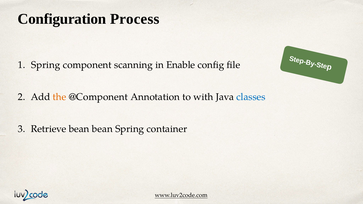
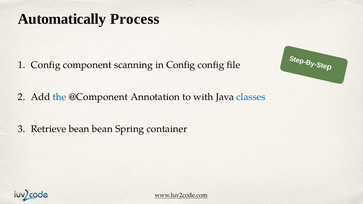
Configuration: Configuration -> Automatically
Spring at (46, 65): Spring -> Config
in Enable: Enable -> Config
the colour: orange -> blue
